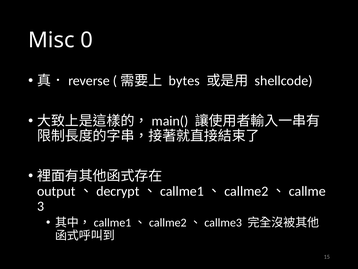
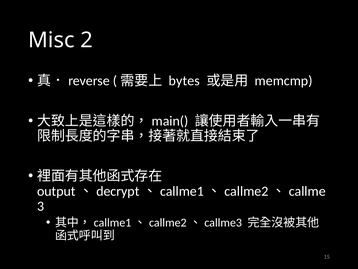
0: 0 -> 2
shellcode: shellcode -> memcmp
